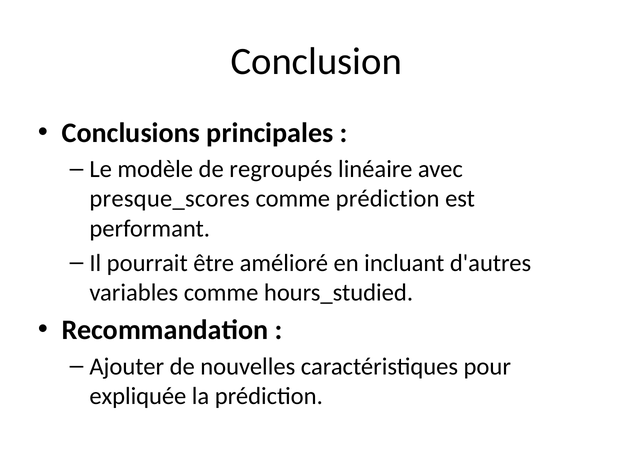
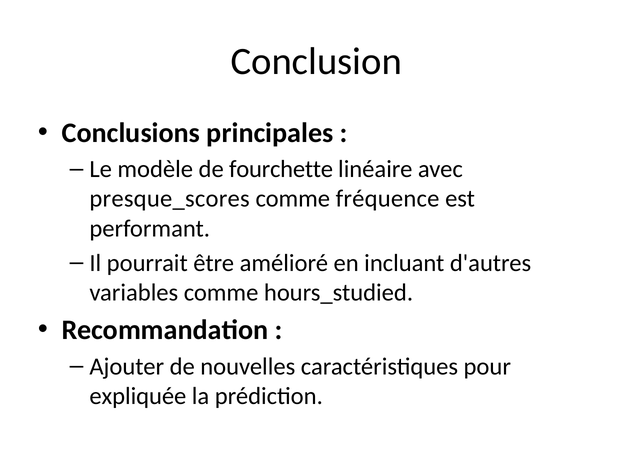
regroupés: regroupés -> fourchette
comme prédiction: prédiction -> fréquence
